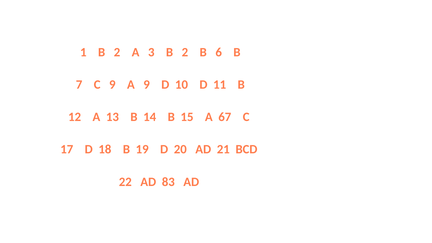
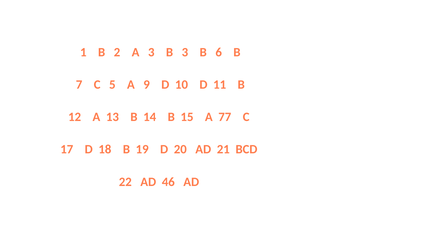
3 B 2: 2 -> 3
C 9: 9 -> 5
67: 67 -> 77
83: 83 -> 46
